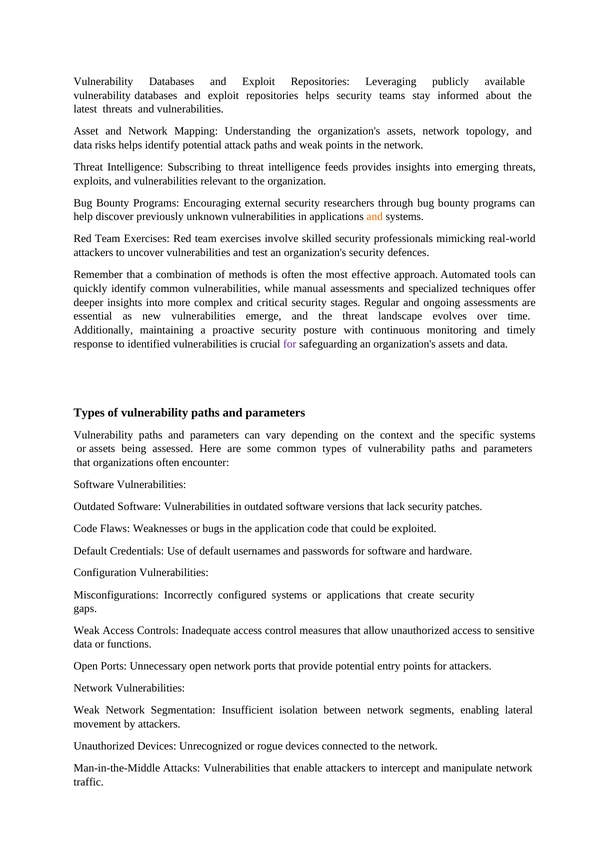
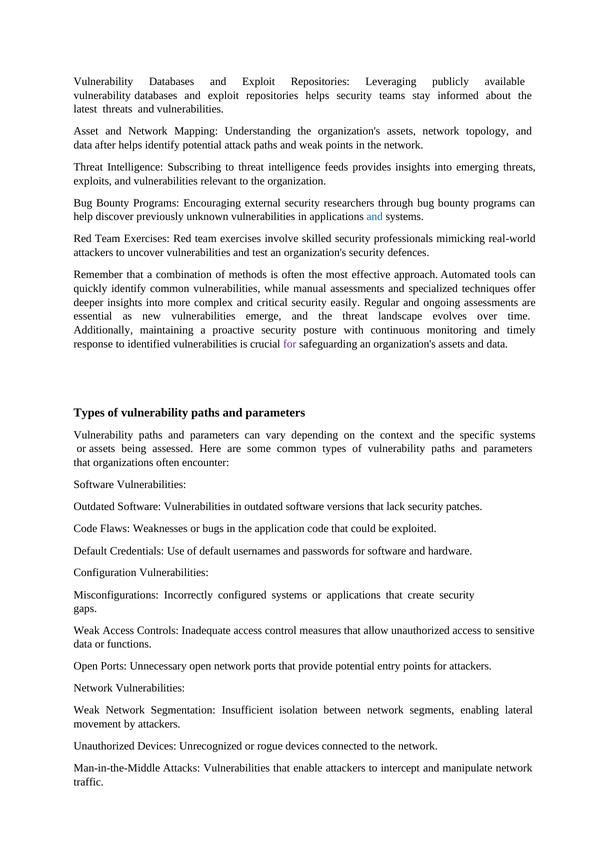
risks: risks -> after
and at (375, 217) colour: orange -> blue
stages: stages -> easily
